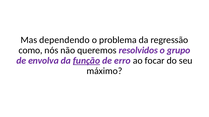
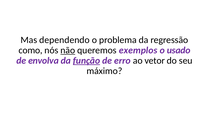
não underline: none -> present
resolvidos: resolvidos -> exemplos
grupo: grupo -> usado
focar: focar -> vetor
